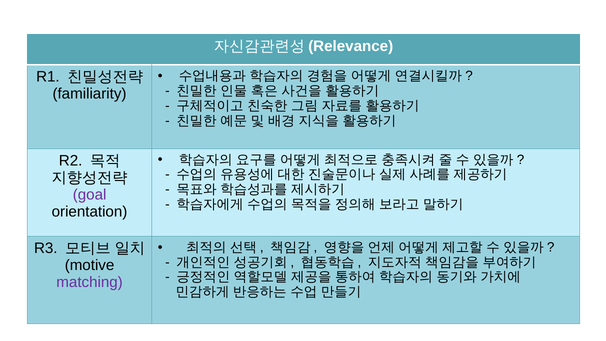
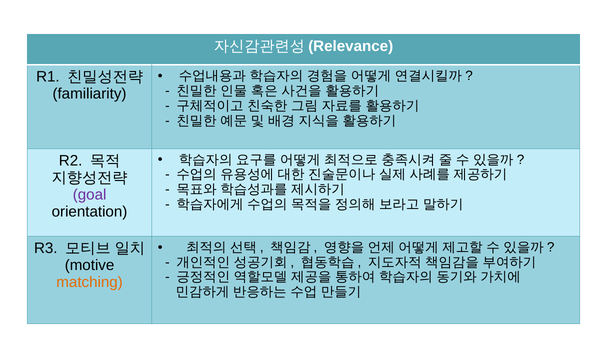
matching colour: purple -> orange
